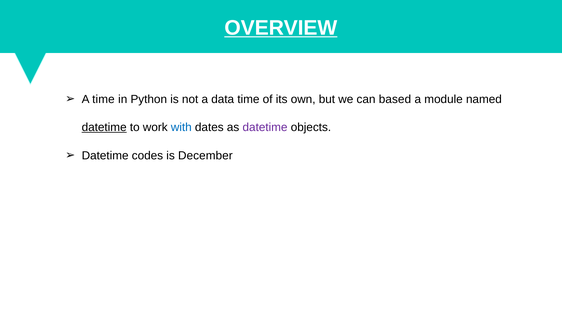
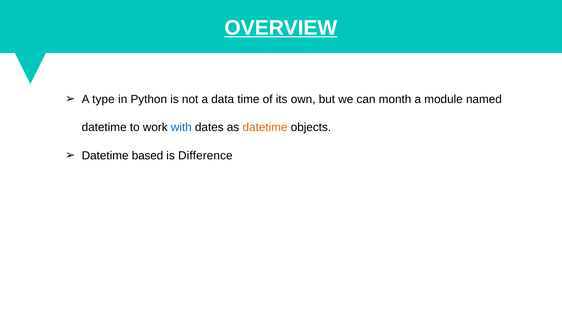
A time: time -> type
based: based -> month
datetime at (104, 127) underline: present -> none
datetime at (265, 127) colour: purple -> orange
codes: codes -> based
December: December -> Difference
